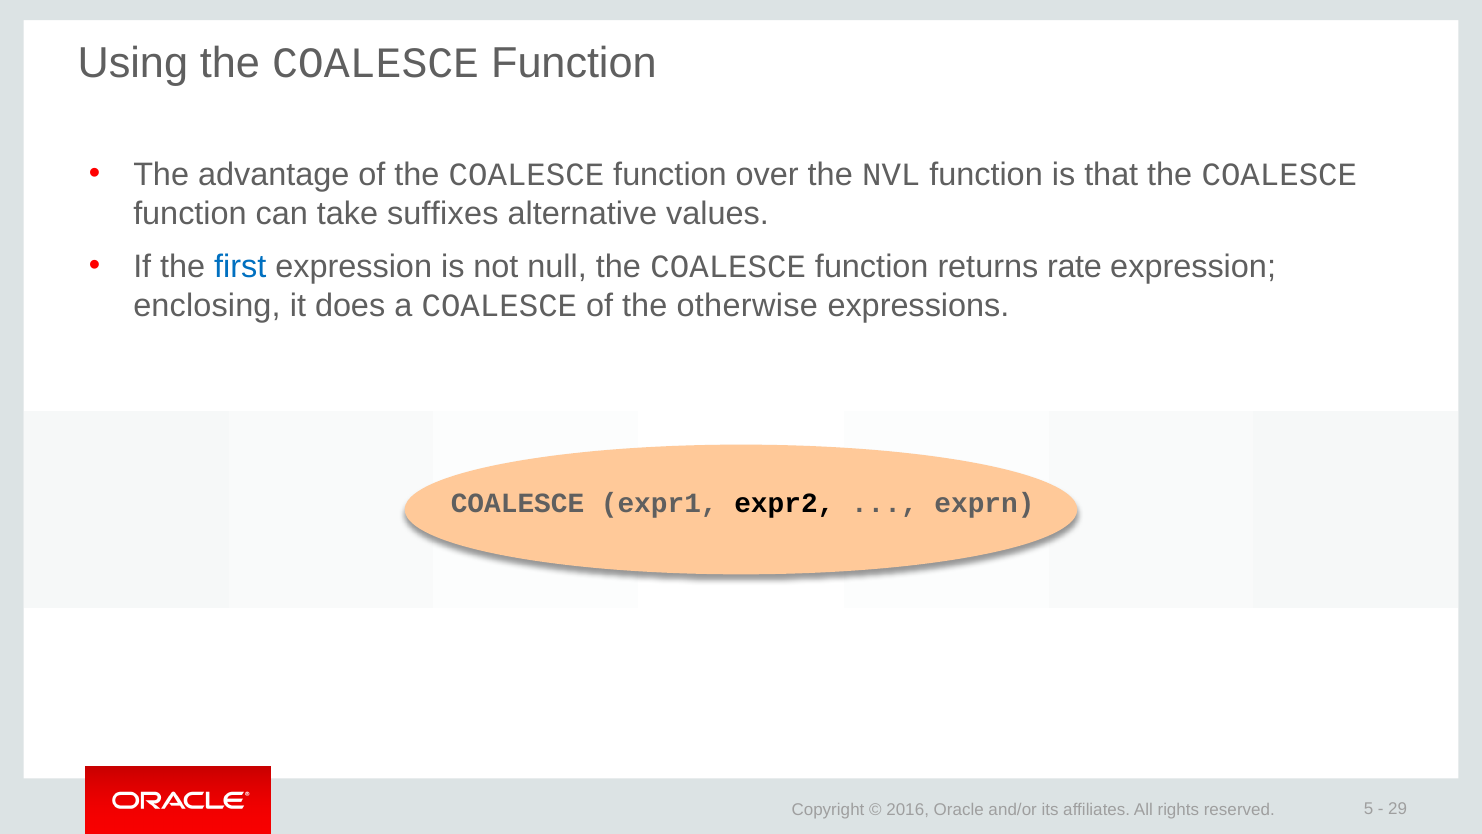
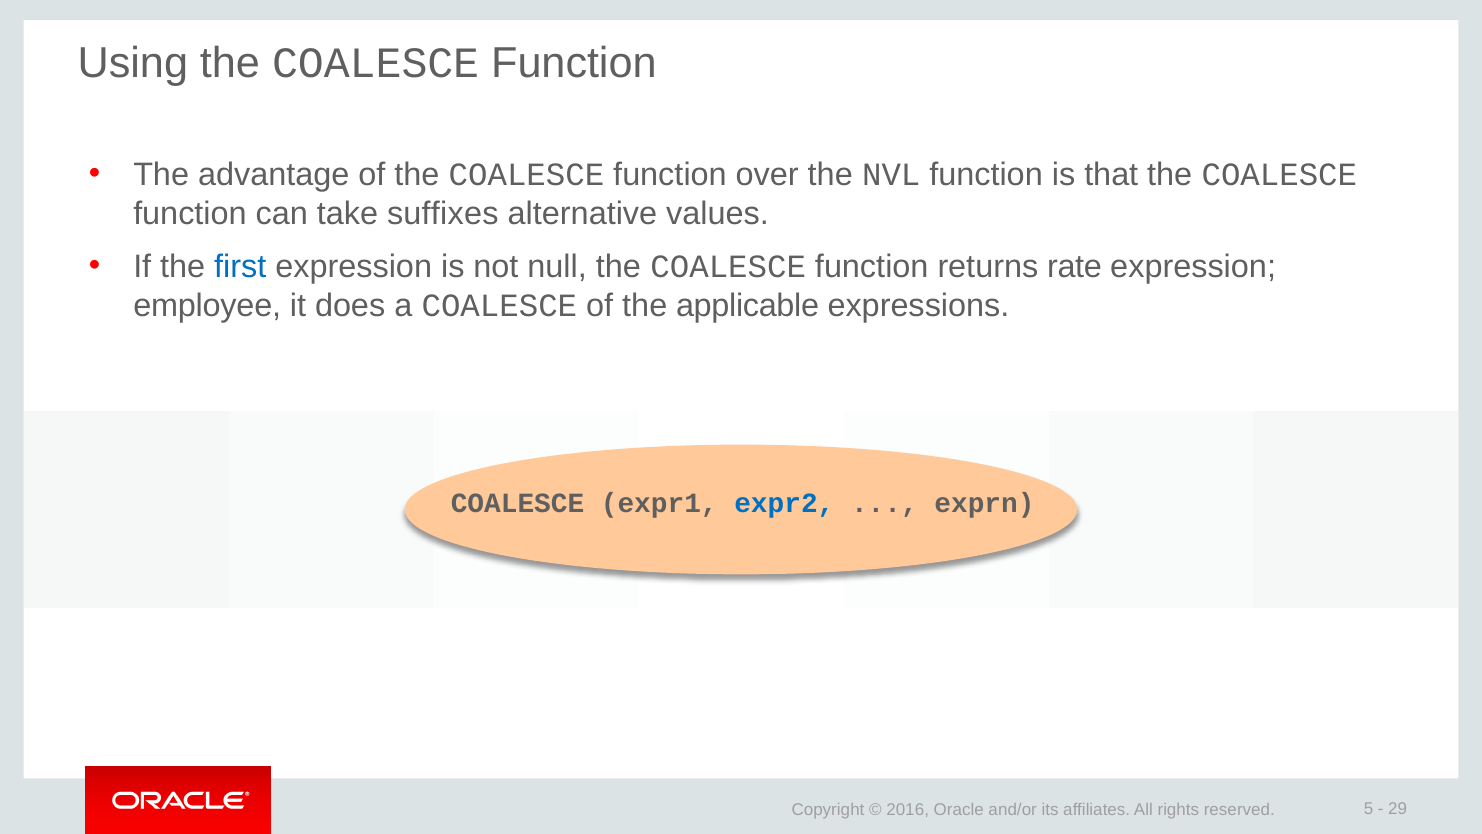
enclosing: enclosing -> employee
otherwise: otherwise -> applicable
expr2 colour: black -> blue
